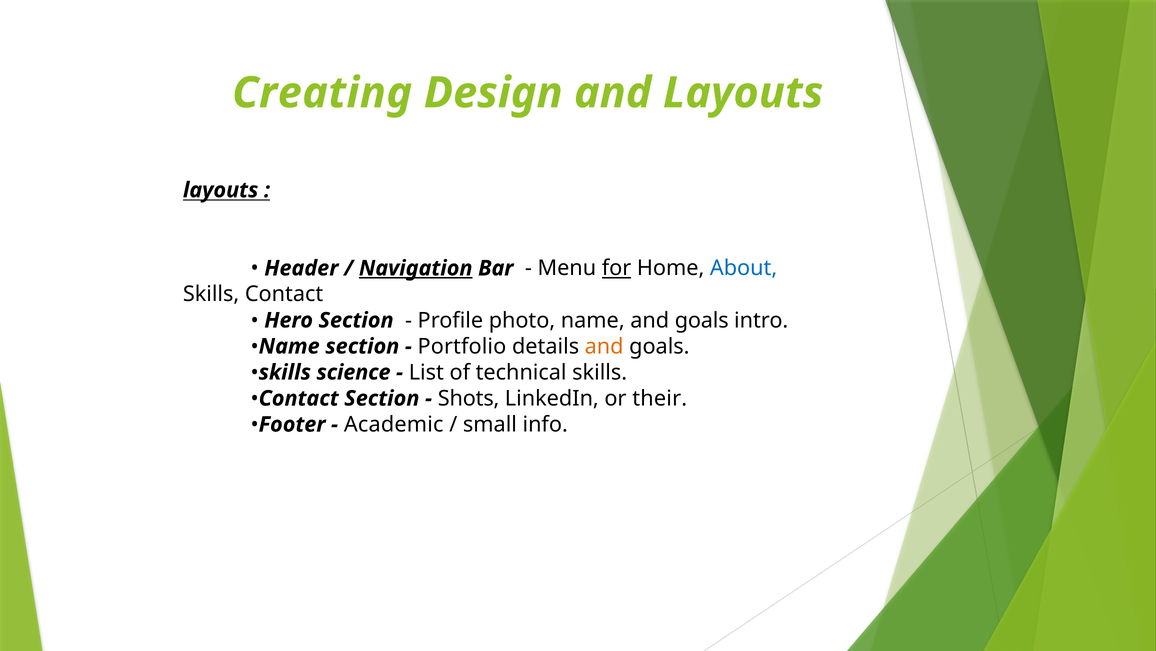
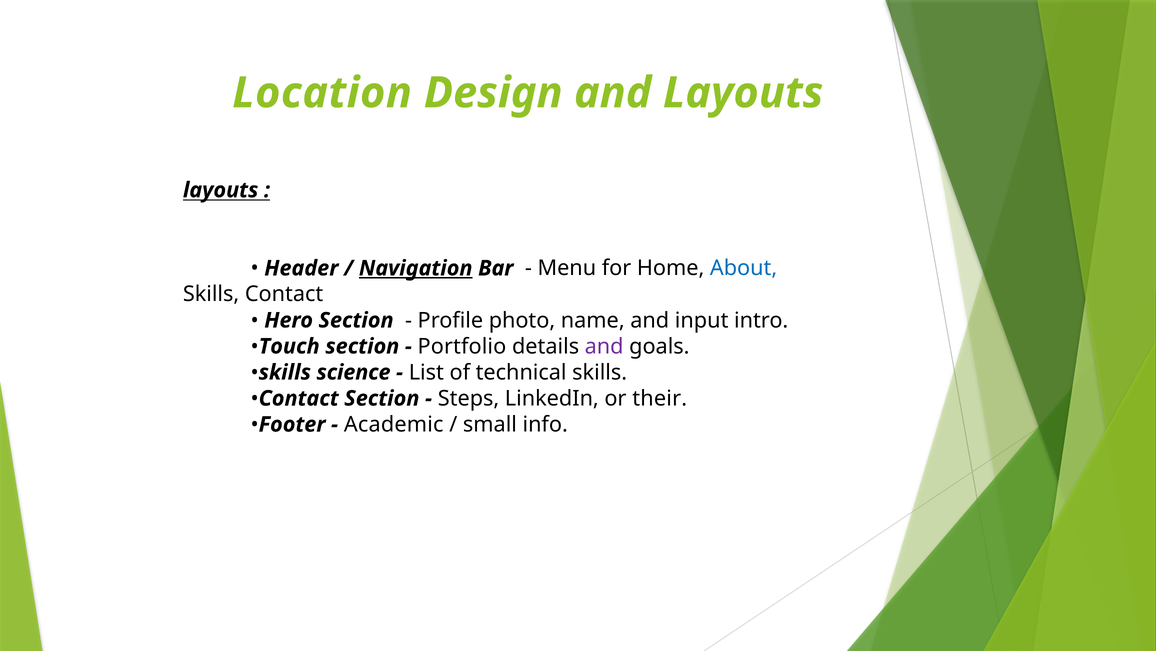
Creating: Creating -> Location
for underline: present -> none
name and goals: goals -> input
Name at (289, 346): Name -> Touch
and at (604, 346) colour: orange -> purple
Shots: Shots -> Steps
